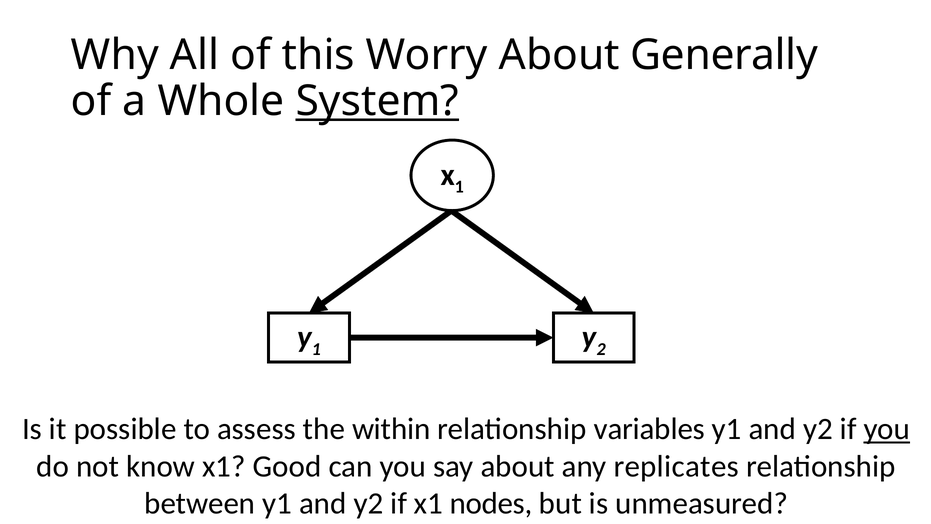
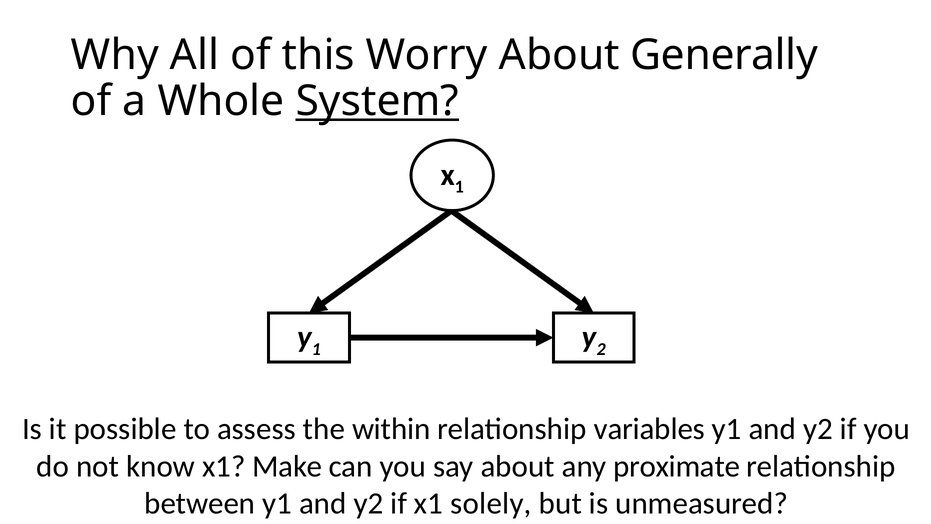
you at (887, 429) underline: present -> none
Good: Good -> Make
replicates: replicates -> proximate
nodes: nodes -> solely
